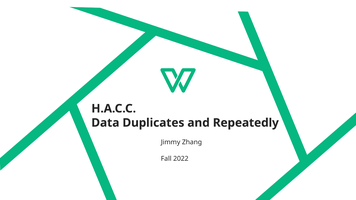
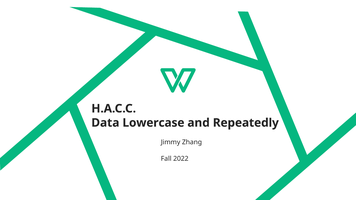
Duplicates: Duplicates -> Lowercase
